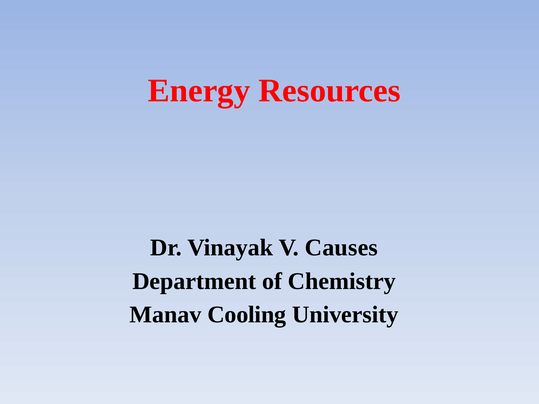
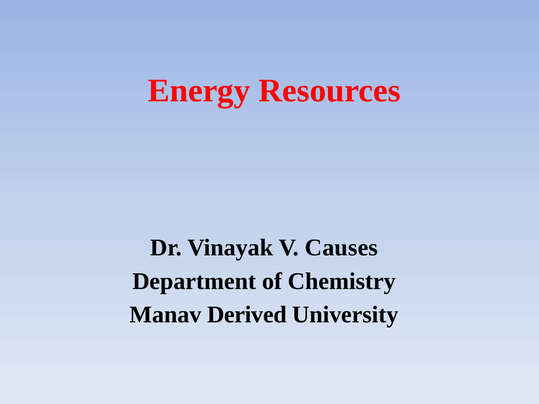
Cooling: Cooling -> Derived
